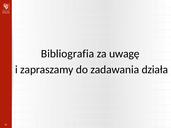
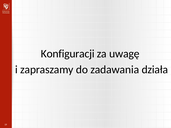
Bibliografia: Bibliografia -> Konfiguracji
